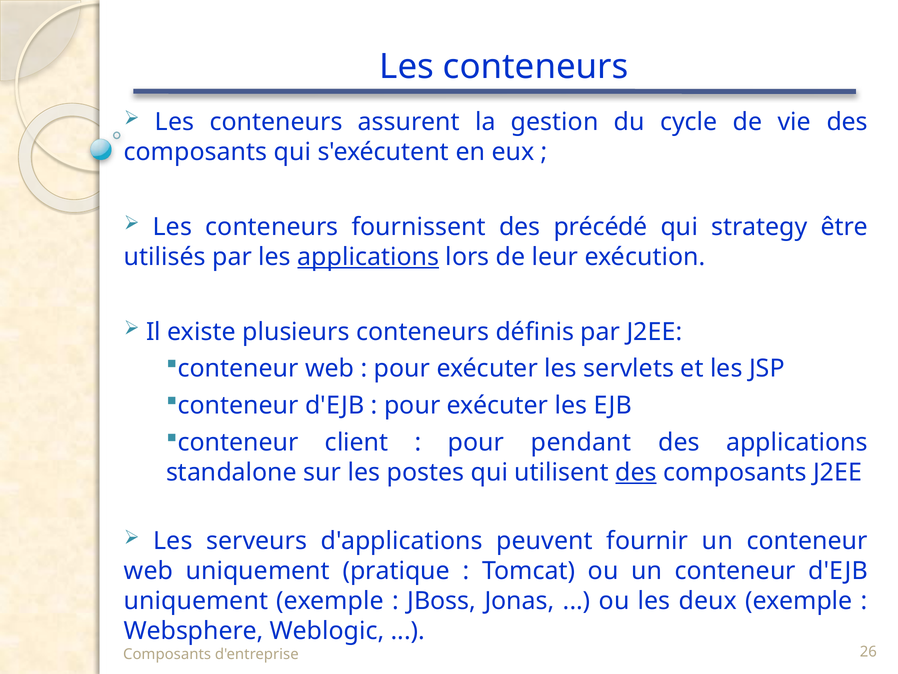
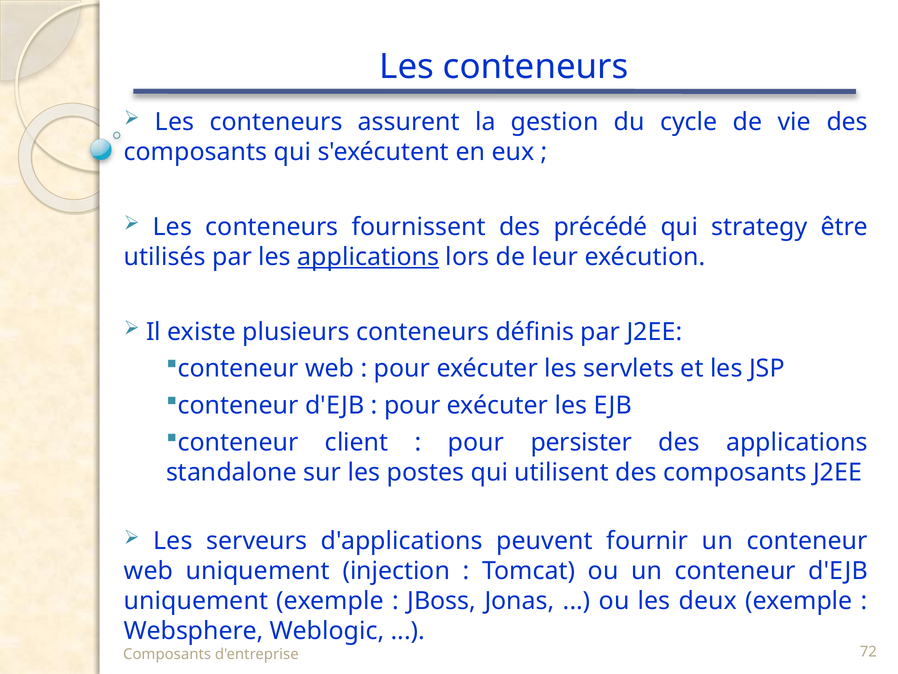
pendant: pendant -> persister
des at (636, 472) underline: present -> none
pratique: pratique -> injection
26: 26 -> 72
